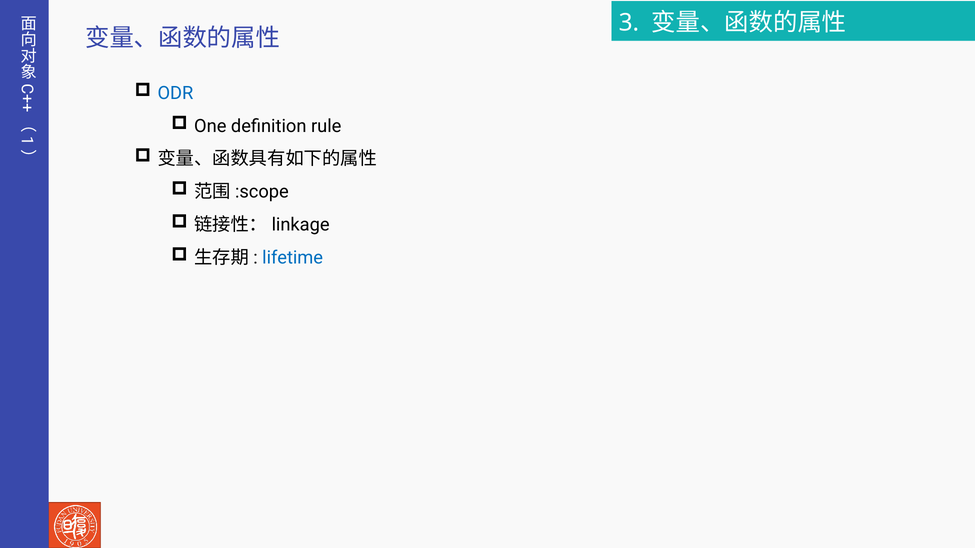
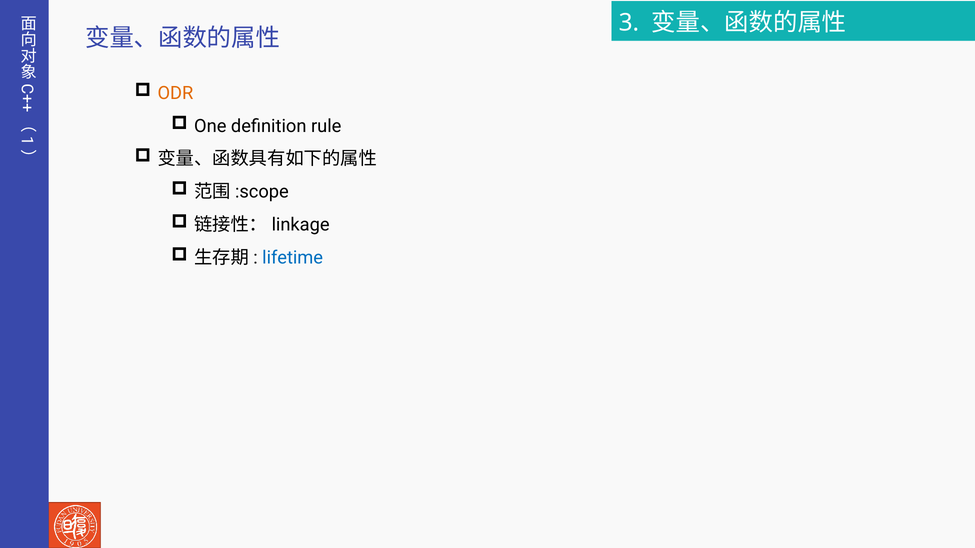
ODR colour: blue -> orange
